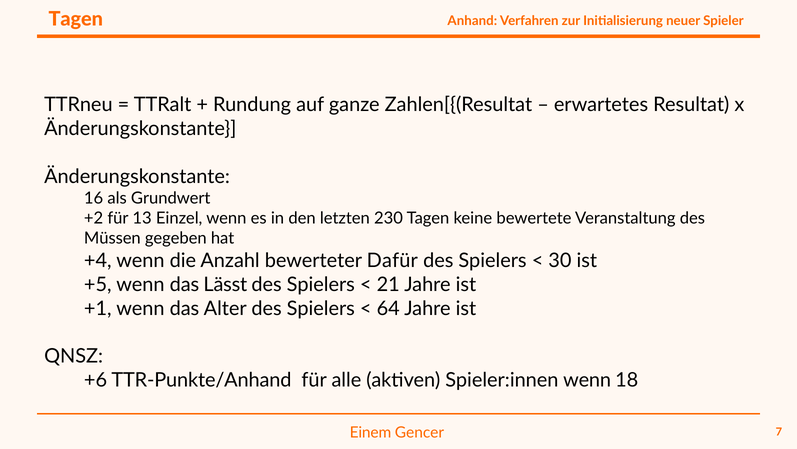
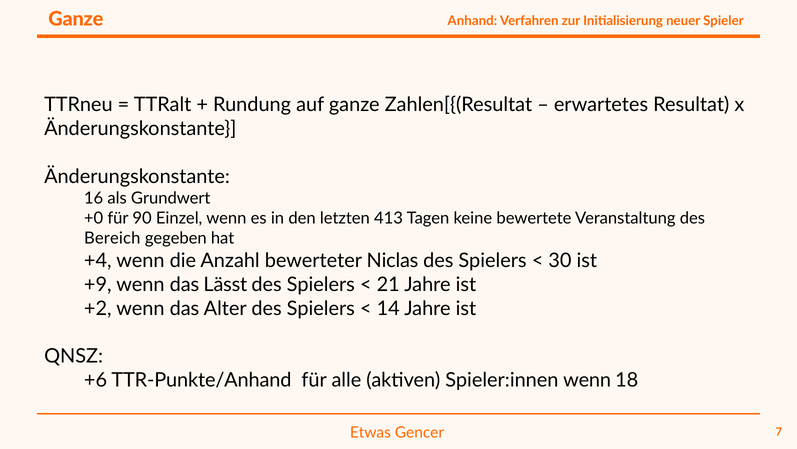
Tagen at (76, 19): Tagen -> Ganze
+2: +2 -> +0
13: 13 -> 90
230: 230 -> 413
Müssen: Müssen -> Bereich
Dafür: Dafür -> Niclas
+5: +5 -> +9
+1: +1 -> +2
64: 64 -> 14
Einem: Einem -> Etwas
